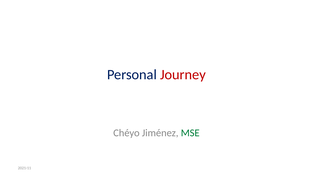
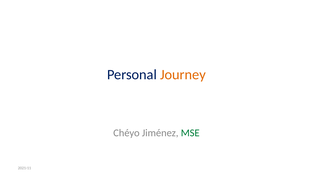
Journey colour: red -> orange
